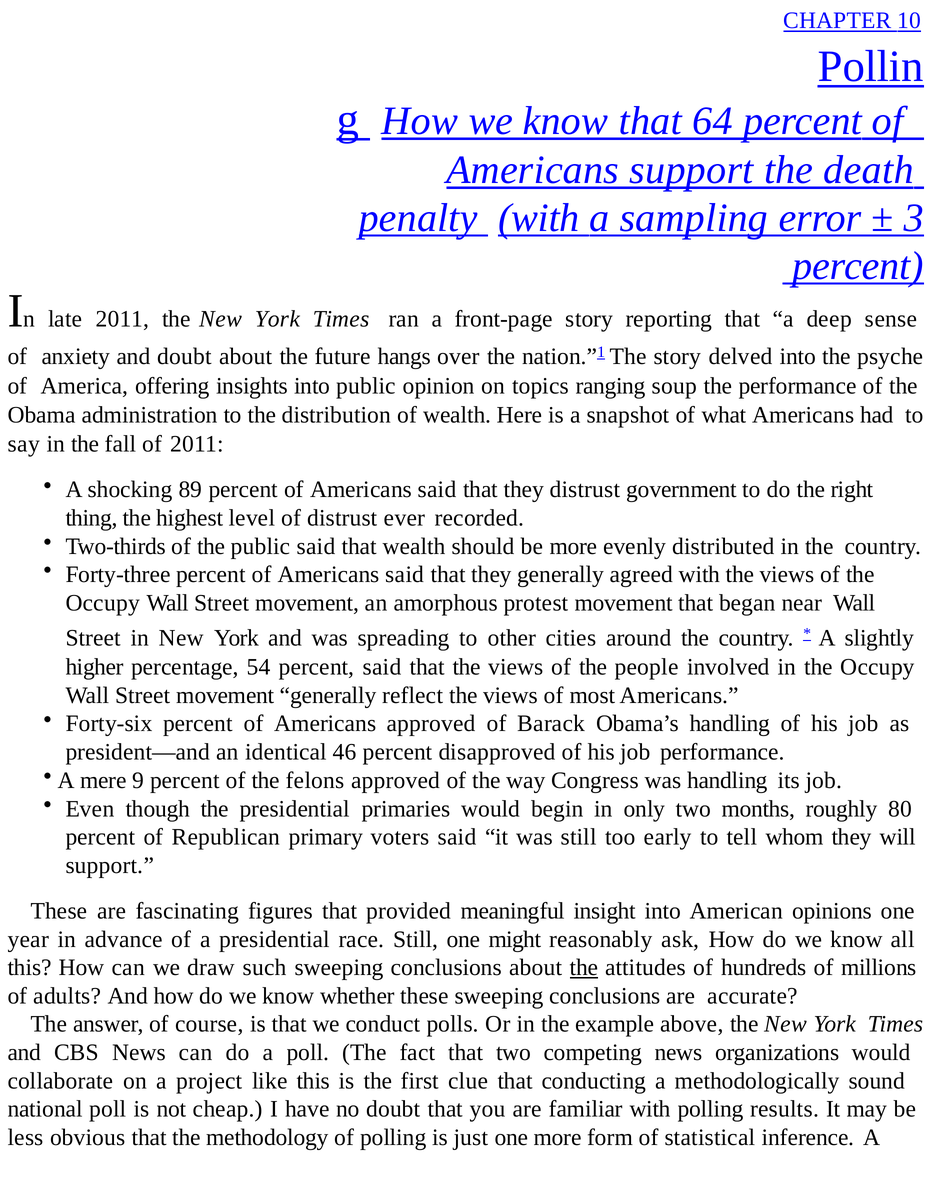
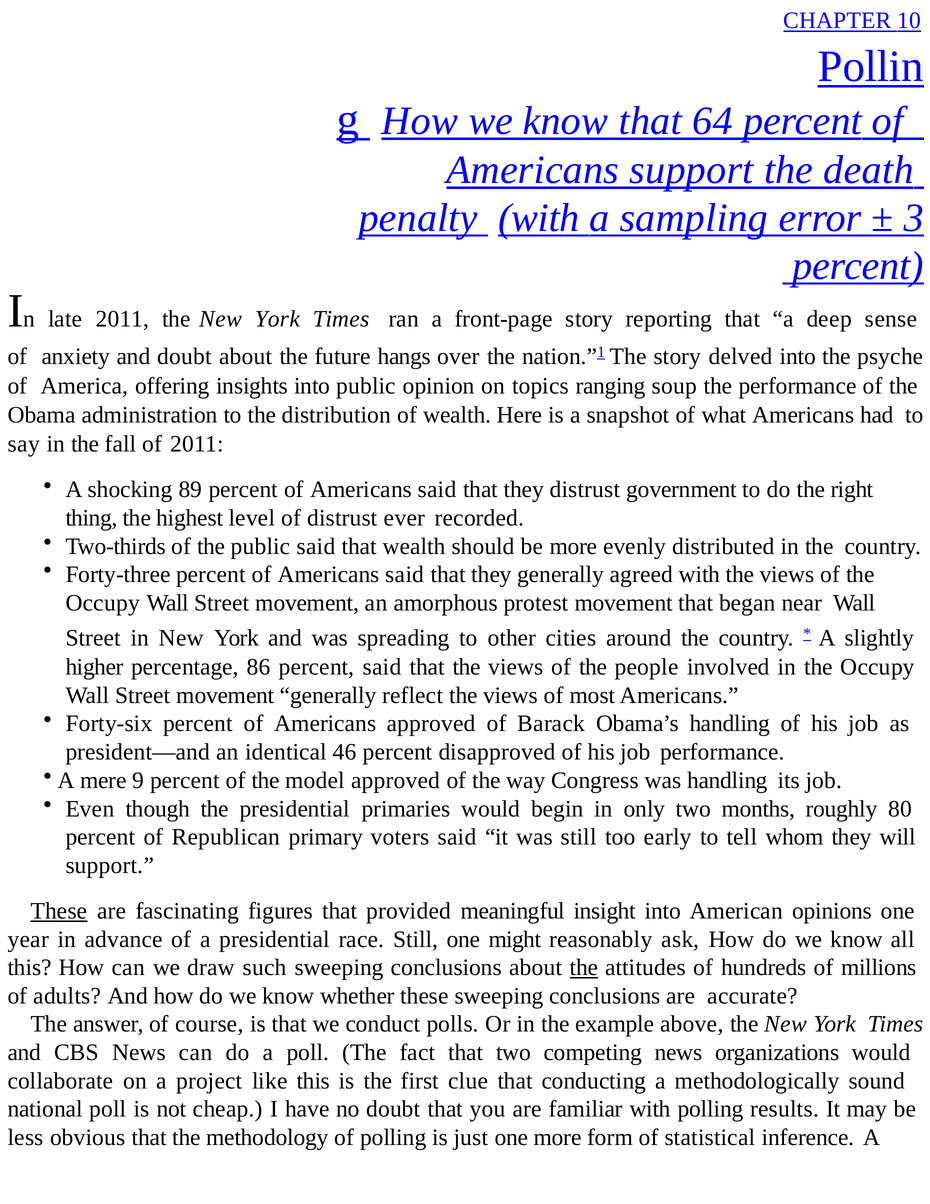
54: 54 -> 86
felons: felons -> model
These at (59, 911) underline: none -> present
